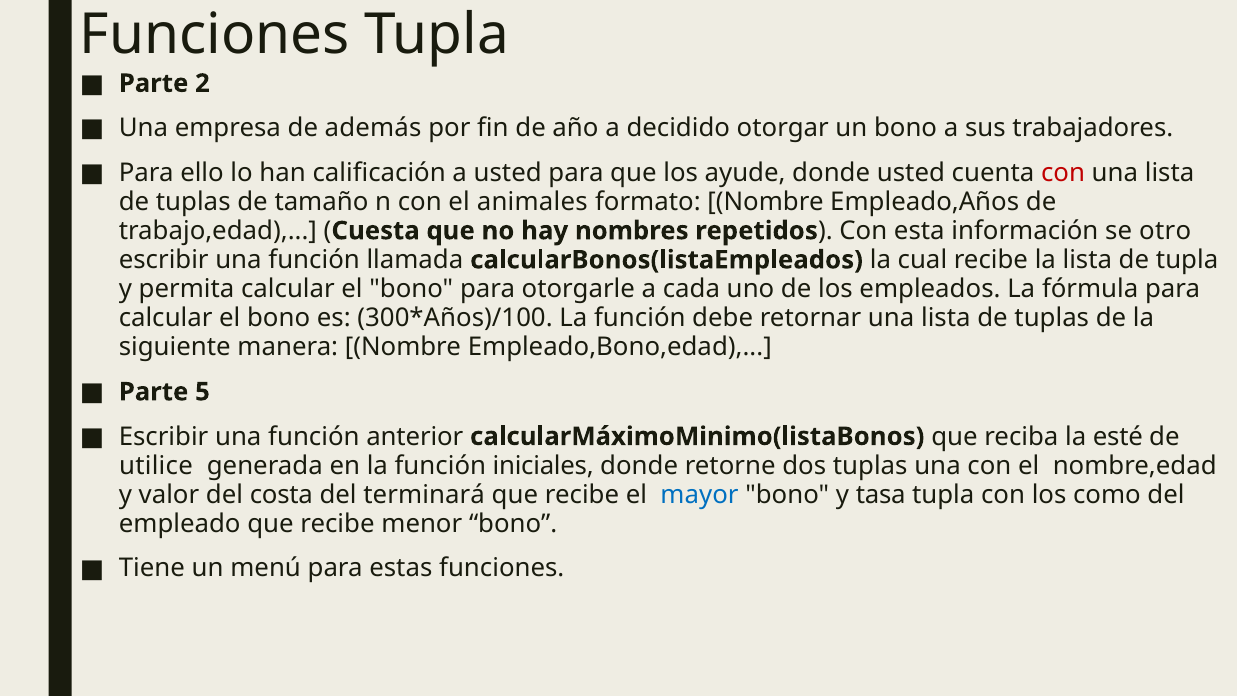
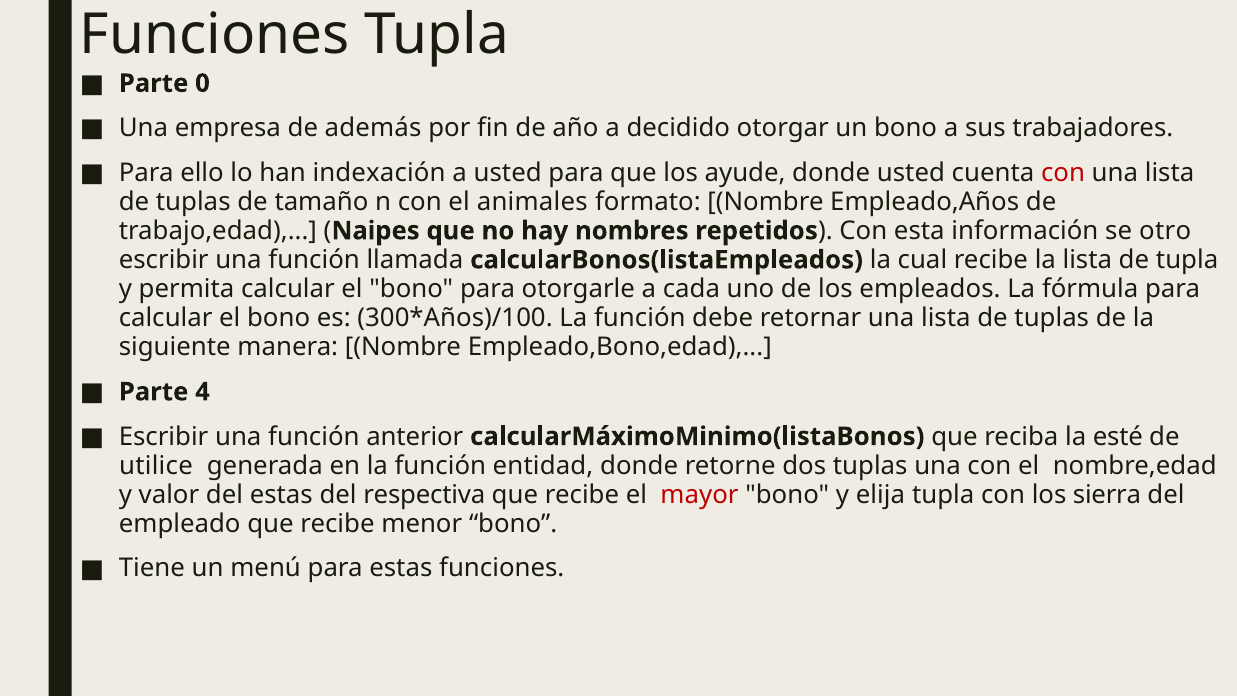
2: 2 -> 0
calificación: calificación -> indexación
Cuesta: Cuesta -> Naipes
5: 5 -> 4
iniciales: iniciales -> entidad
del costa: costa -> estas
terminará: terminará -> respectiva
mayor colour: blue -> red
tasa: tasa -> elija
como: como -> sierra
